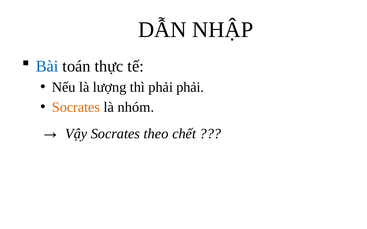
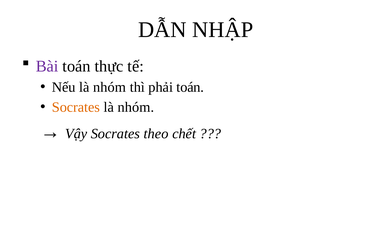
Bài colour: blue -> purple
Nếu là lượng: lượng -> nhóm
phải phải: phải -> toán
